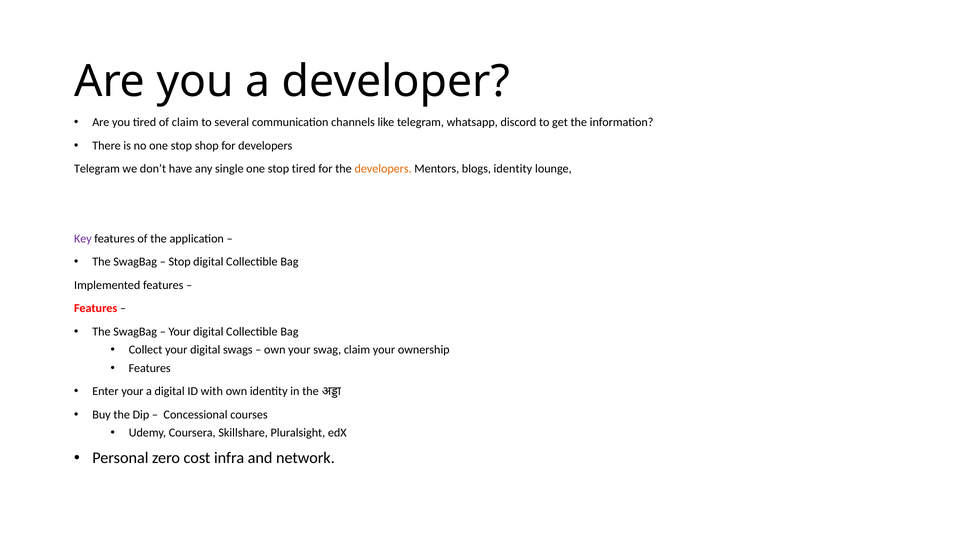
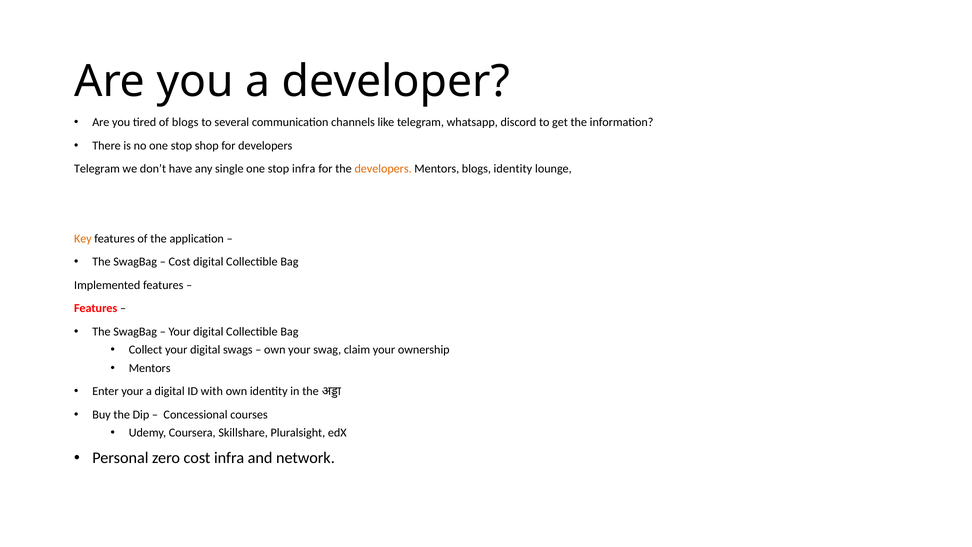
of claim: claim -> blogs
stop tired: tired -> infra
Key colour: purple -> orange
Stop at (180, 262): Stop -> Cost
Features at (150, 368): Features -> Mentors
